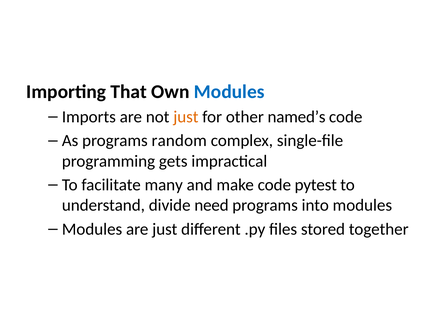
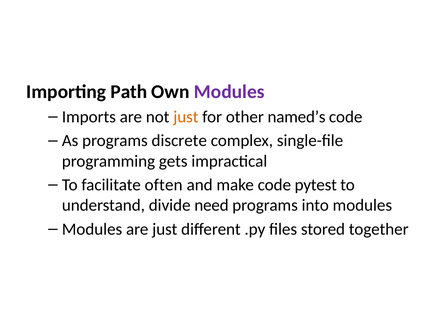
That: That -> Path
Modules at (229, 92) colour: blue -> purple
random: random -> discrete
many: many -> often
